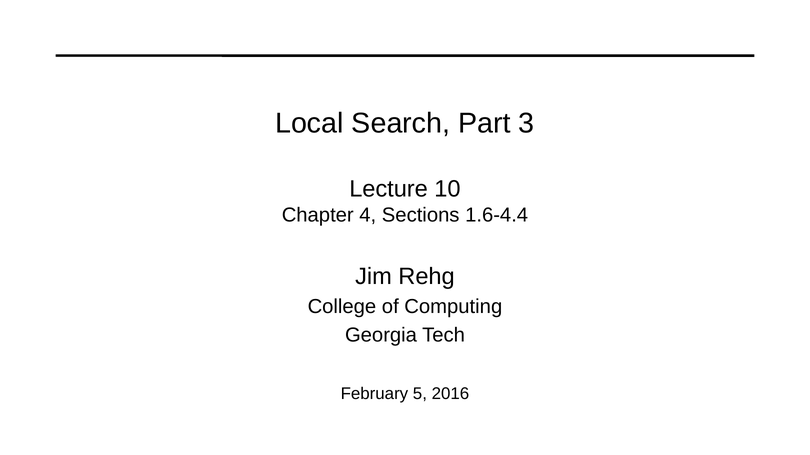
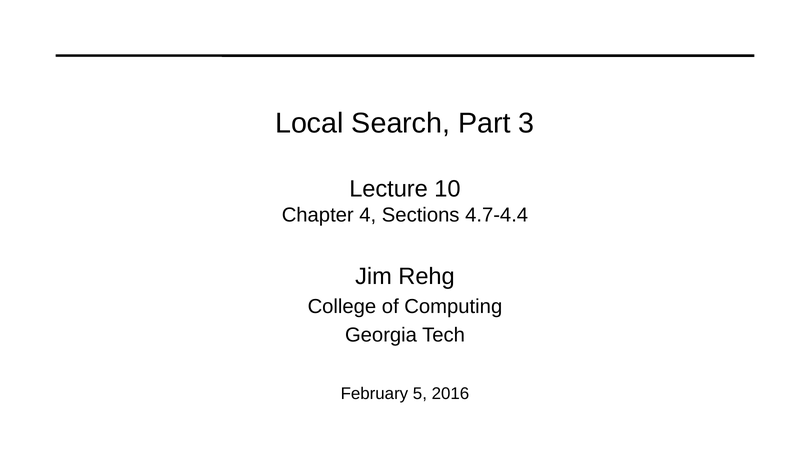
1.6-4.4: 1.6-4.4 -> 4.7-4.4
